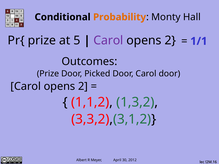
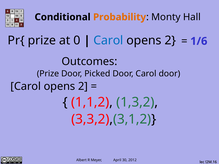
5: 5 -> 0
Carol at (108, 40) colour: purple -> blue
1/1: 1/1 -> 1/6
